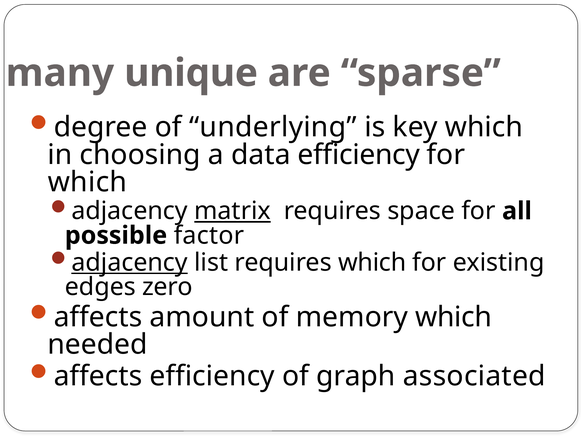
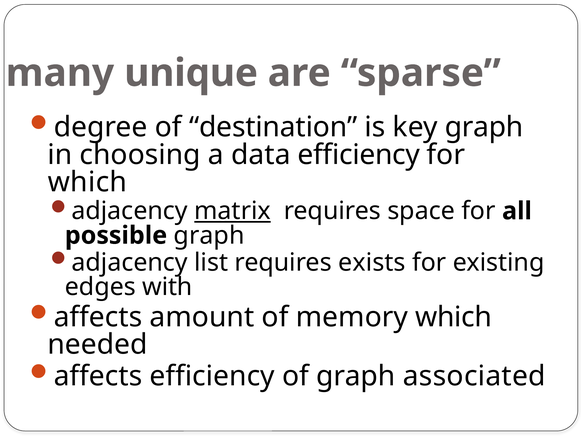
underlying: underlying -> destination
key which: which -> graph
possible factor: factor -> graph
adjacency at (130, 262) underline: present -> none
requires which: which -> exists
zero: zero -> with
